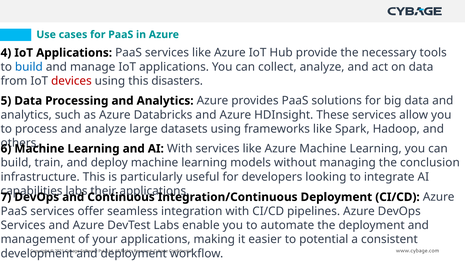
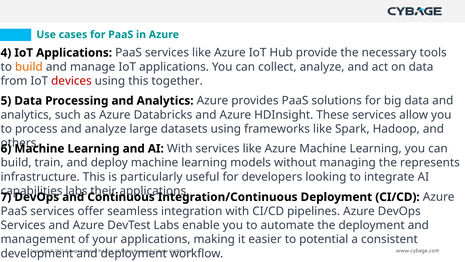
build at (29, 67) colour: blue -> orange
disasters: disasters -> together
conclusion: conclusion -> represents
